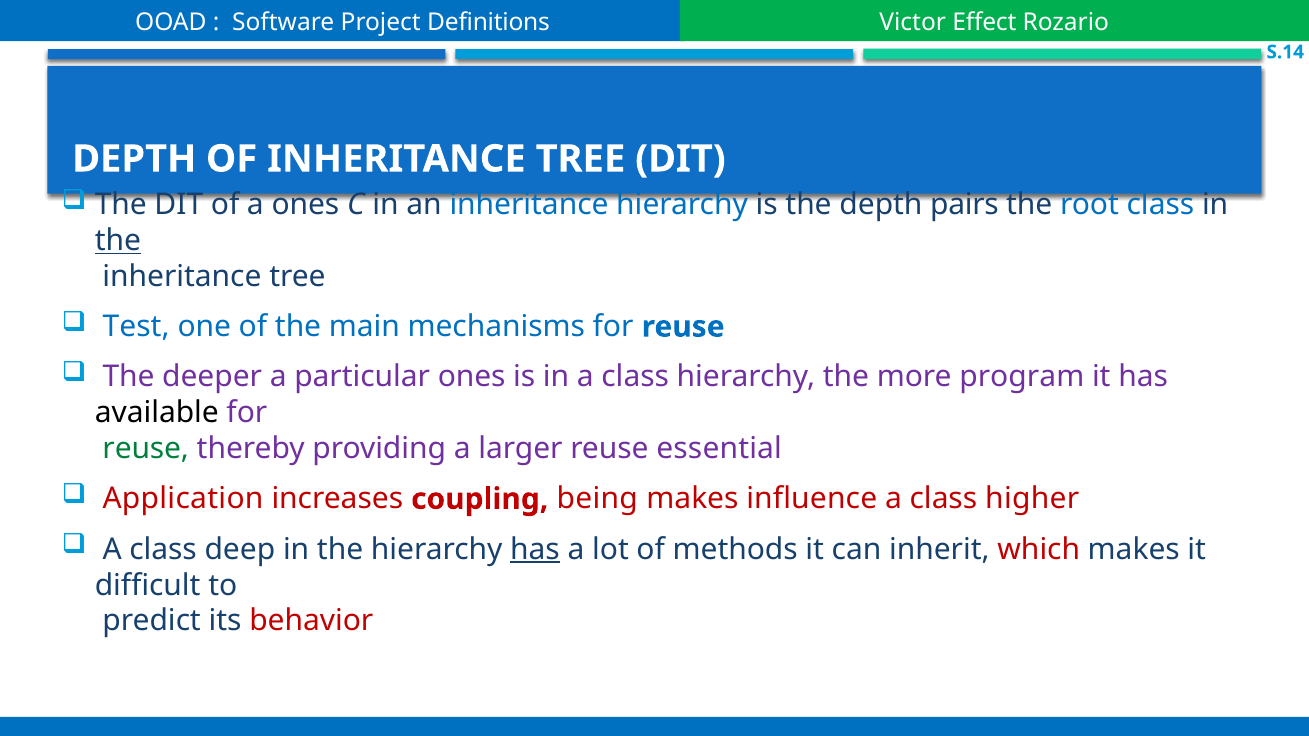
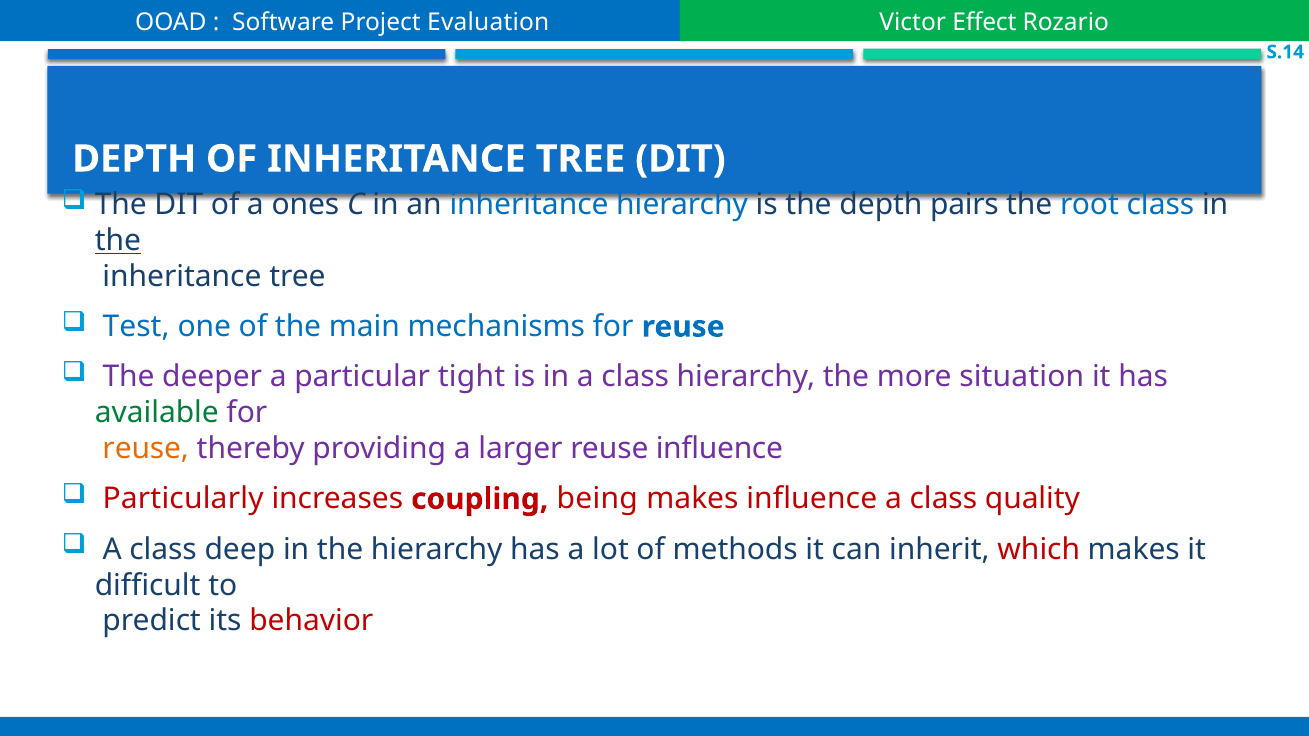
Definitions: Definitions -> Evaluation
particular ones: ones -> tight
program: program -> situation
available colour: black -> green
reuse at (146, 449) colour: green -> orange
reuse essential: essential -> influence
Application: Application -> Particularly
higher: higher -> quality
has at (535, 549) underline: present -> none
